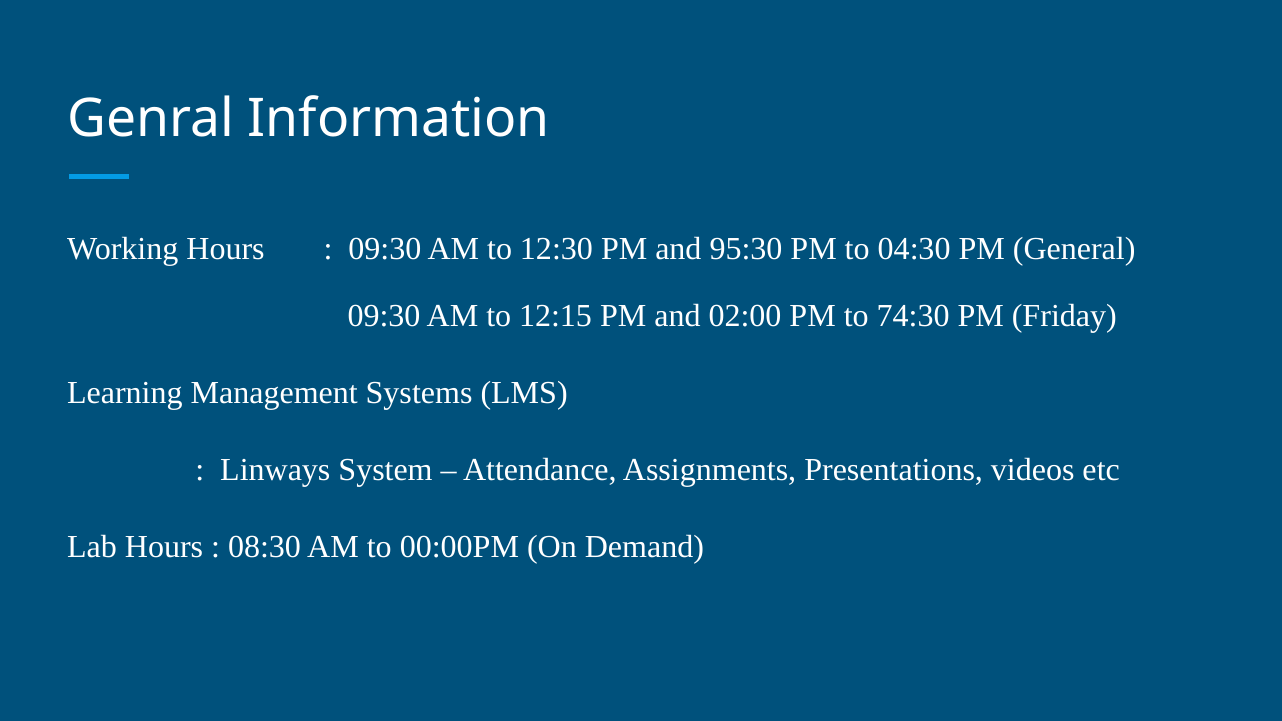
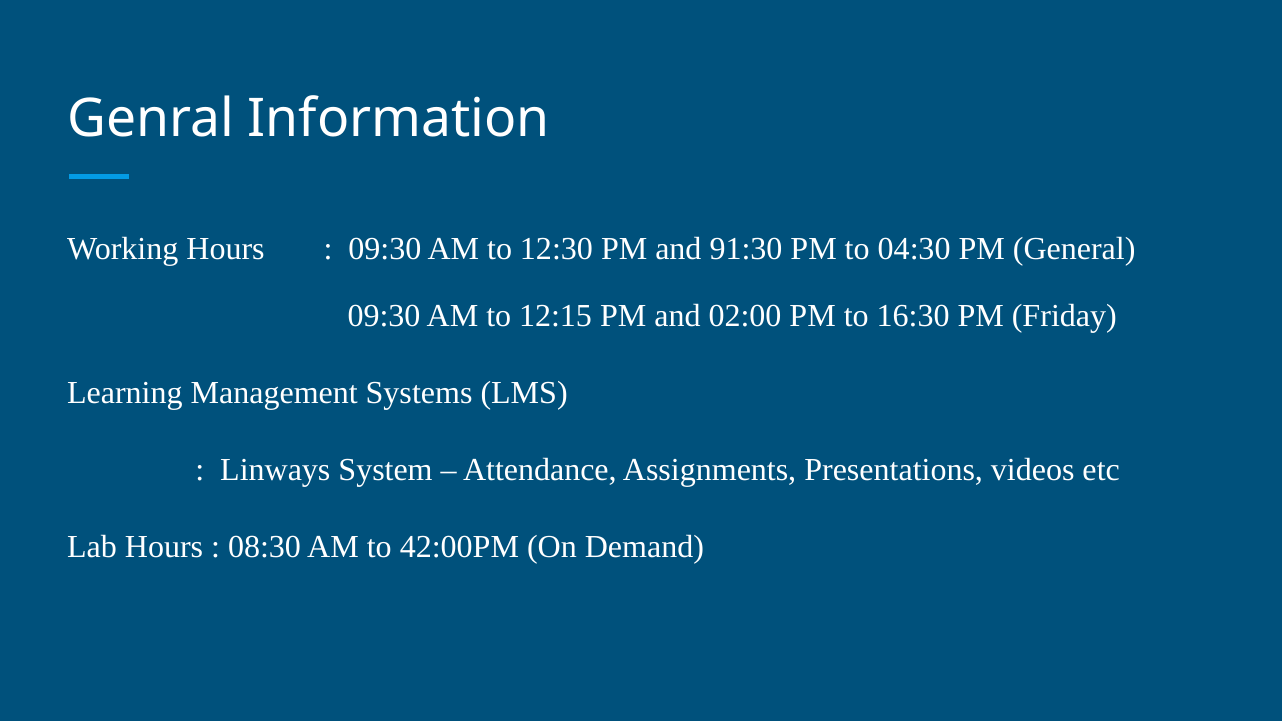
95:30: 95:30 -> 91:30
74:30: 74:30 -> 16:30
00:00PM: 00:00PM -> 42:00PM
